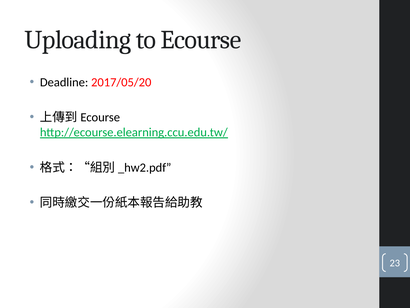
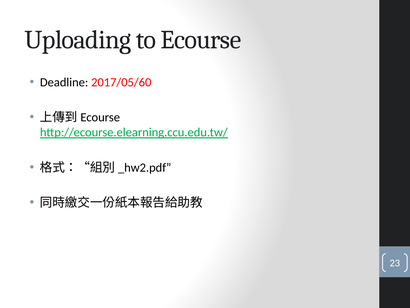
2017/05/20: 2017/05/20 -> 2017/05/60
